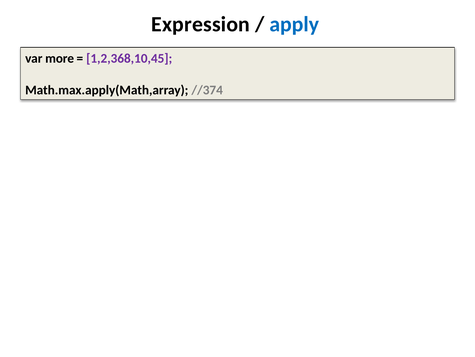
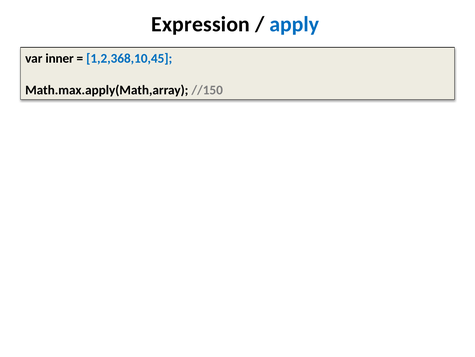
more: more -> inner
1,2,368,10,45 colour: purple -> blue
//374: //374 -> //150
